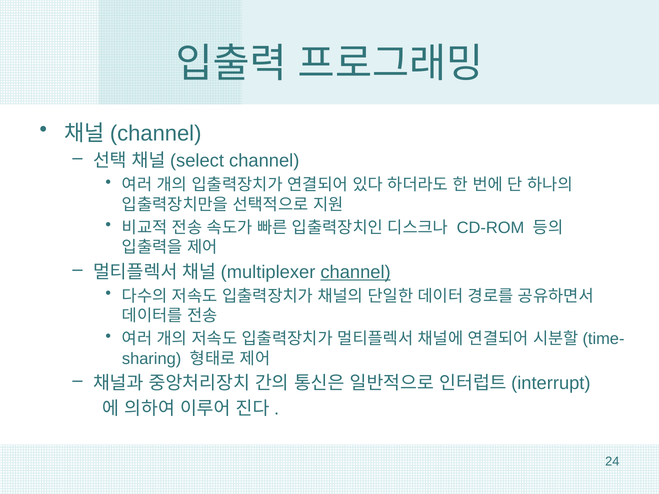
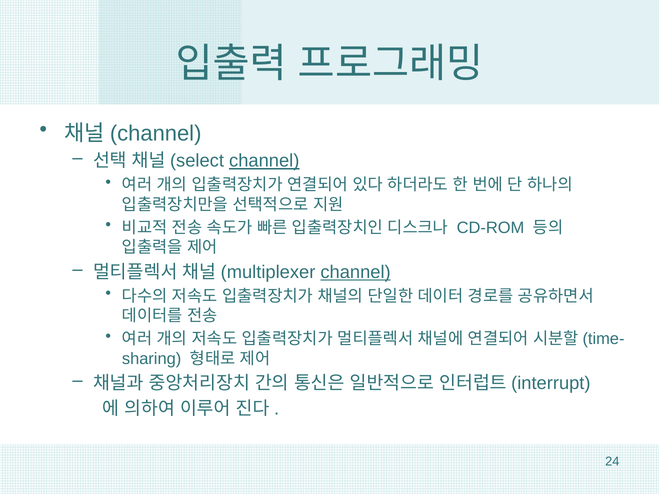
channel at (264, 161) underline: none -> present
